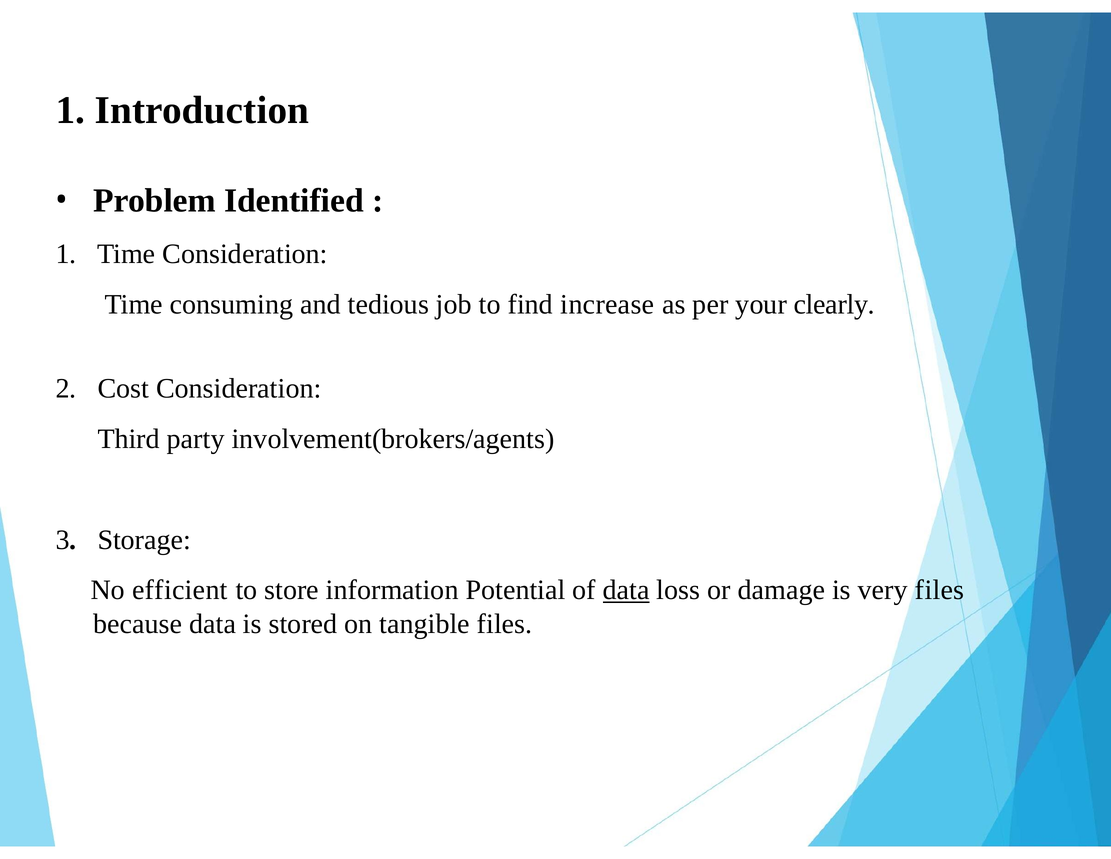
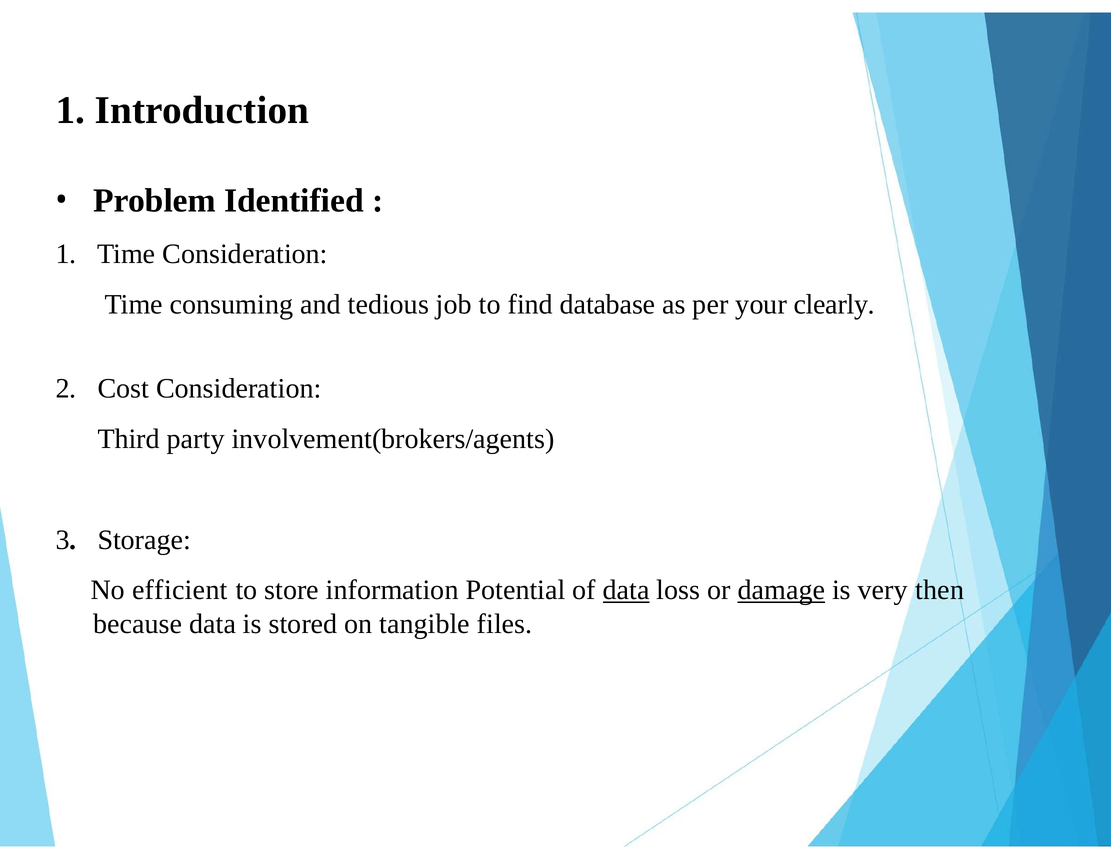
increase: increase -> database
damage underline: none -> present
very files: files -> then
